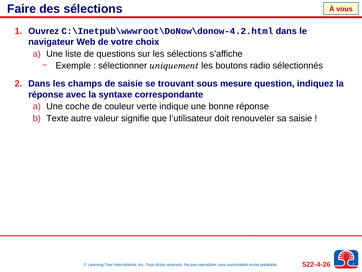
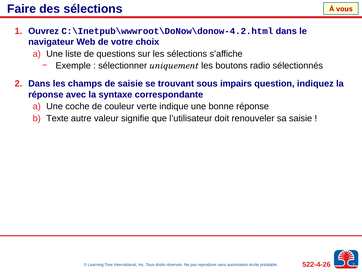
mesure: mesure -> impairs
